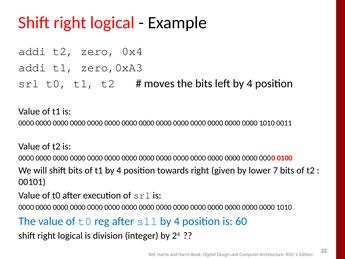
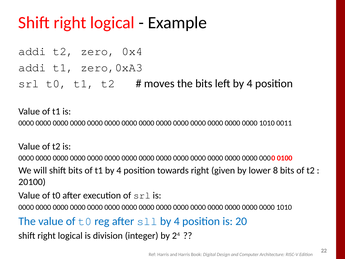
7: 7 -> 8
00101: 00101 -> 20100
60: 60 -> 20
